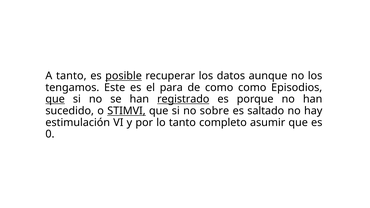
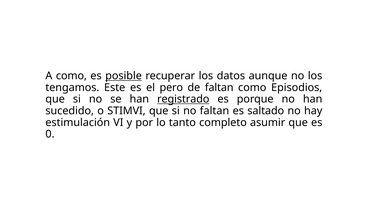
A tanto: tanto -> como
para: para -> pero
de como: como -> faltan
que at (55, 99) underline: present -> none
STIMVI underline: present -> none
no sobre: sobre -> faltan
